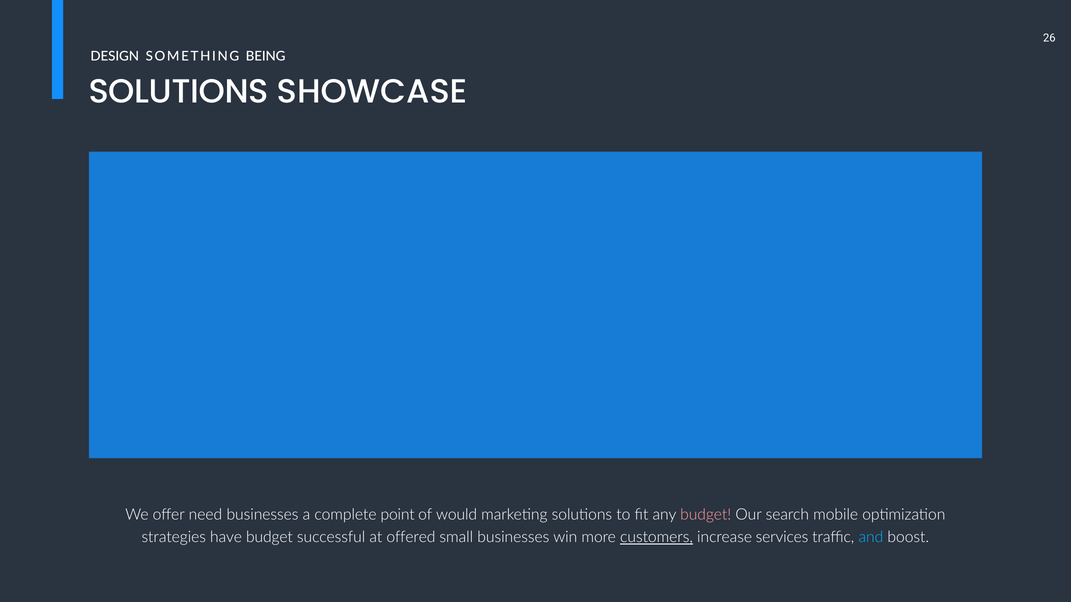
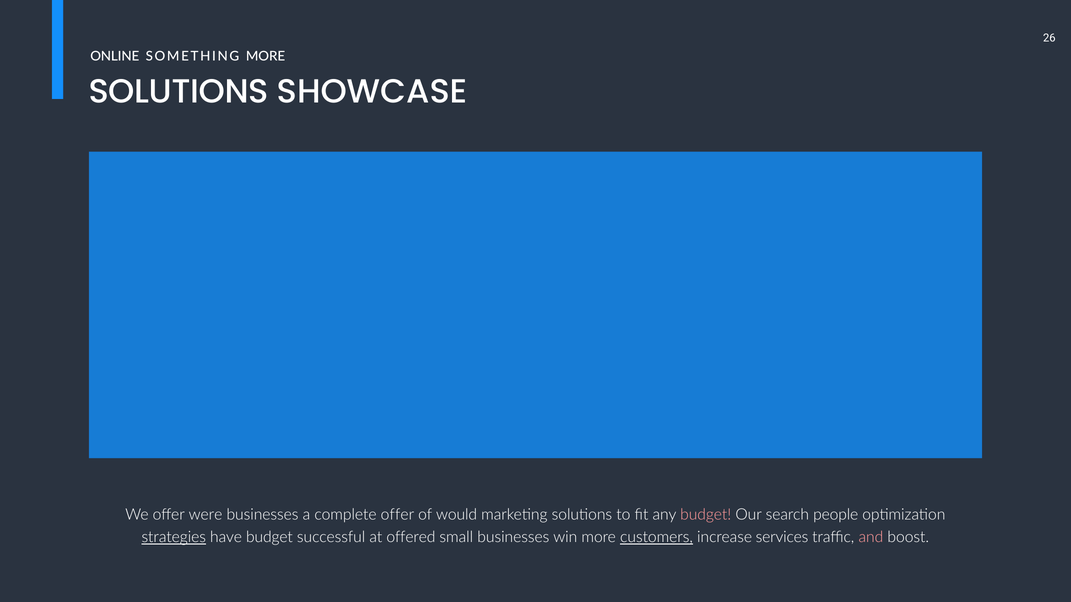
DESIGN: DESIGN -> ONLINE
SOMETHING BEING: BEING -> MORE
need: need -> were
complete point: point -> offer
mobile: mobile -> people
strategies underline: none -> present
and colour: light blue -> pink
